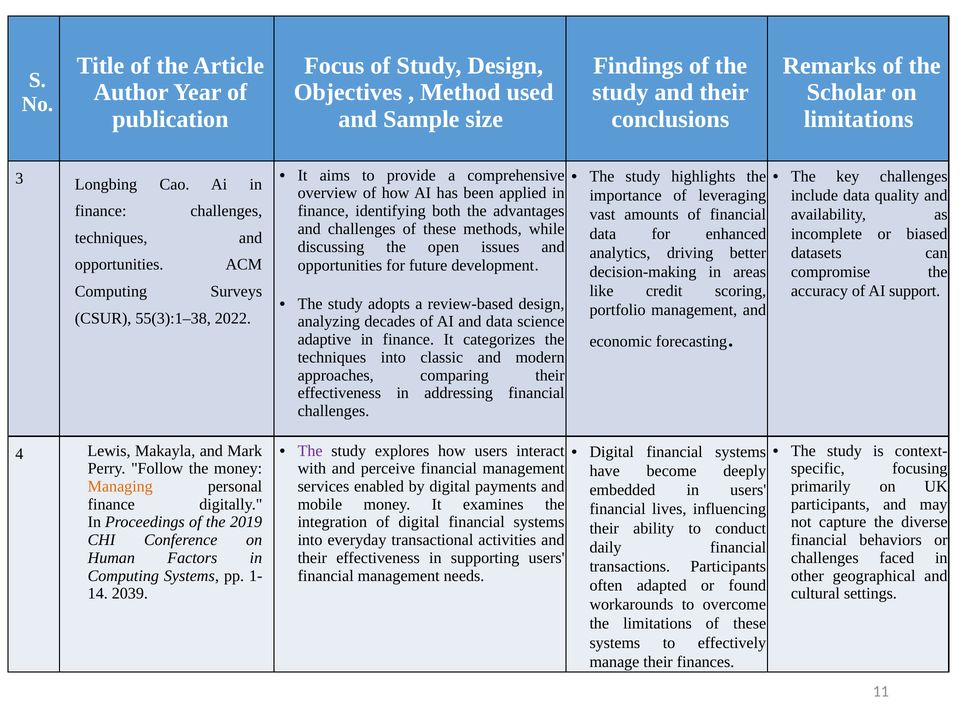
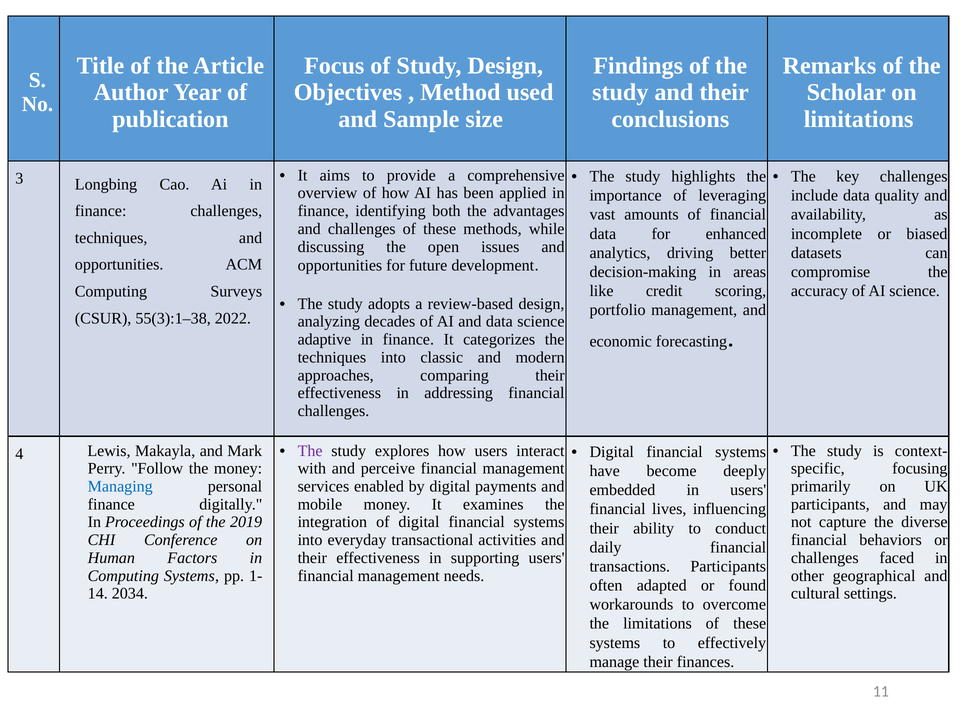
AI support: support -> science
Managing colour: orange -> blue
2039: 2039 -> 2034
